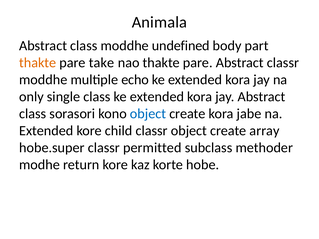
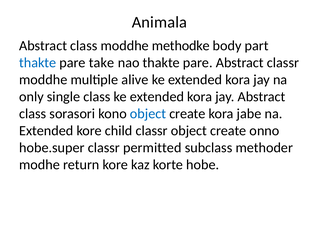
undefined: undefined -> methodke
thakte at (38, 63) colour: orange -> blue
echo: echo -> alive
array: array -> onno
